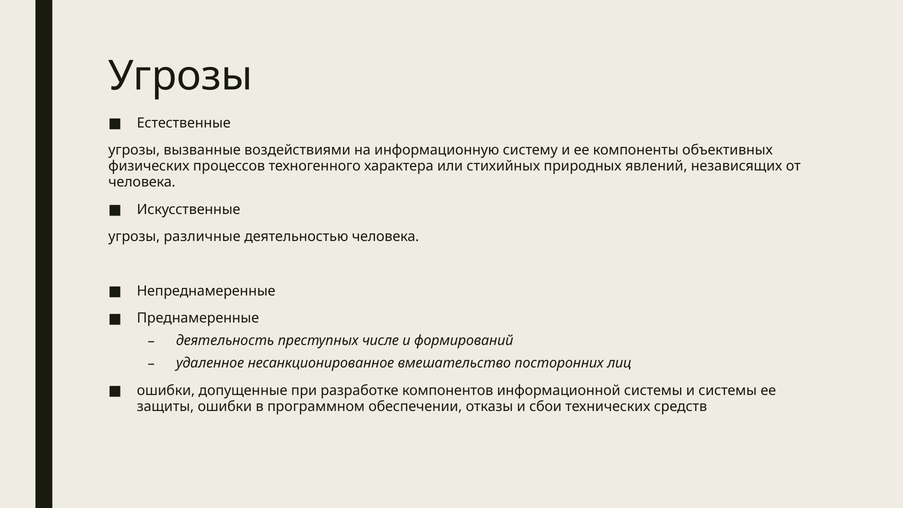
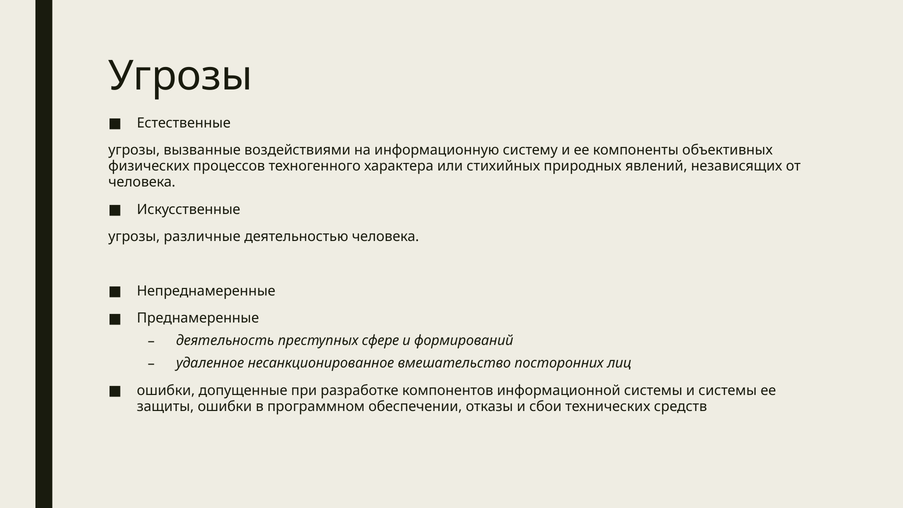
числе: числе -> сфере
